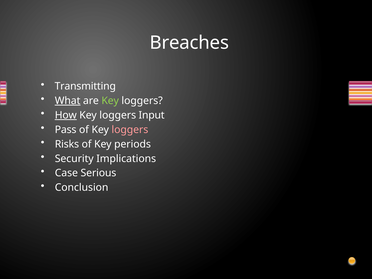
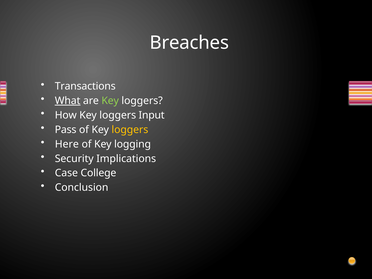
Transmitting: Transmitting -> Transactions
How underline: present -> none
loggers at (130, 130) colour: pink -> yellow
Risks: Risks -> Here
periods: periods -> logging
Serious: Serious -> College
